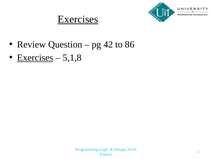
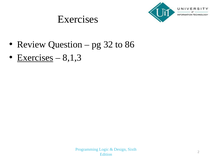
Exercises at (78, 19) underline: present -> none
42: 42 -> 32
5,1,8: 5,1,8 -> 8,1,3
